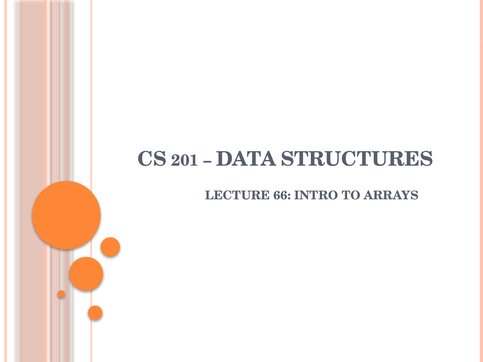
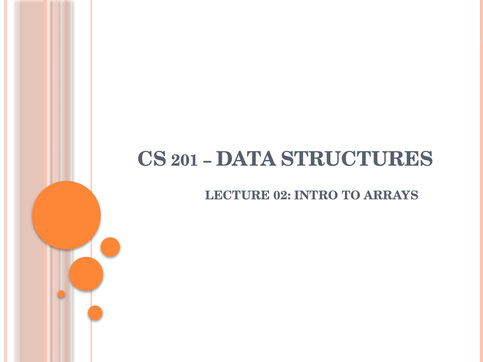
66: 66 -> 02
